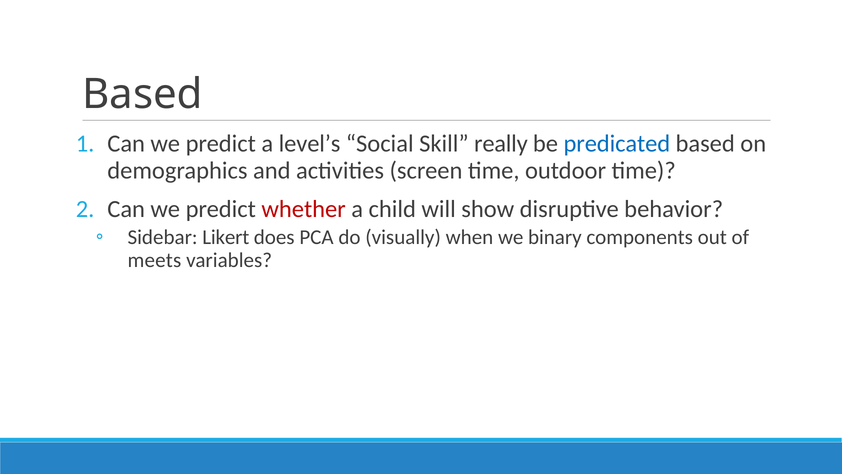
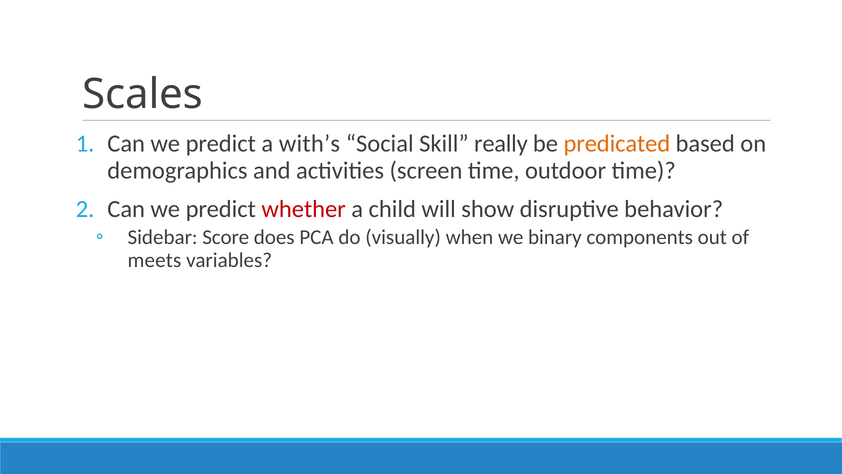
Based at (142, 94): Based -> Scales
level’s: level’s -> with’s
predicated colour: blue -> orange
Likert: Likert -> Score
